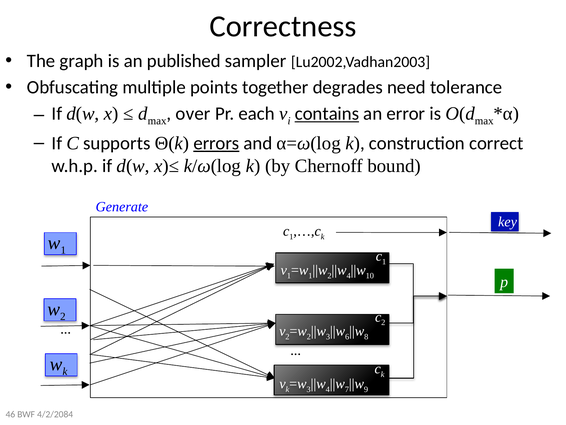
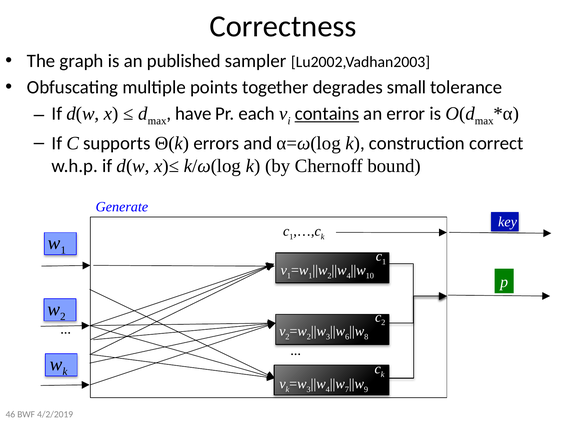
need: need -> small
over: over -> have
errors underline: present -> none
4/2/2084: 4/2/2084 -> 4/2/2019
